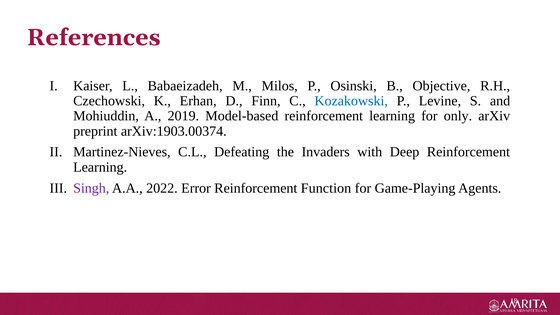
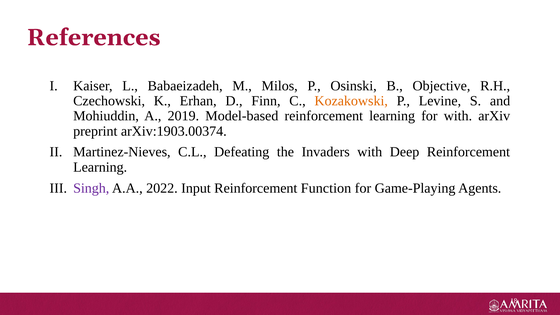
Kozakowski colour: blue -> orange
for only: only -> with
Error: Error -> Input
